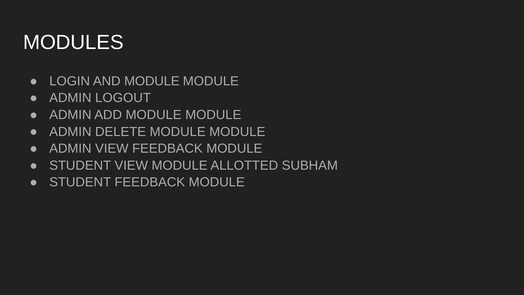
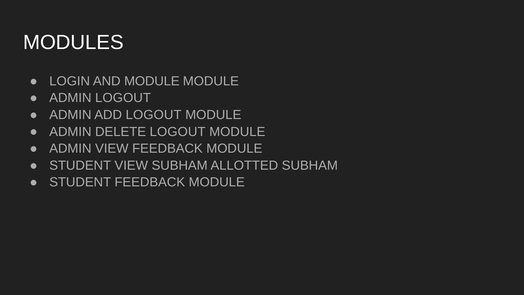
ADD MODULE: MODULE -> LOGOUT
DELETE MODULE: MODULE -> LOGOUT
VIEW MODULE: MODULE -> SUBHAM
